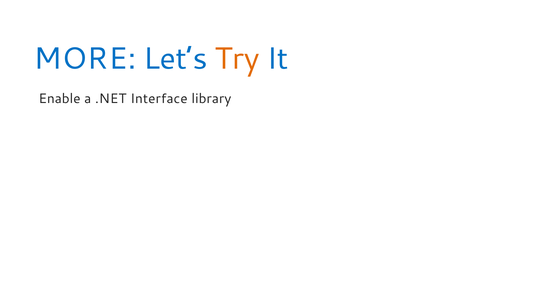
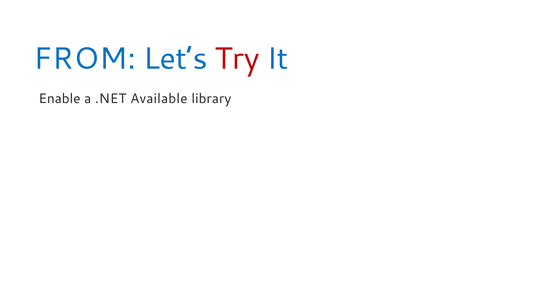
MORE: MORE -> FROM
Try colour: orange -> red
Interface: Interface -> Available
